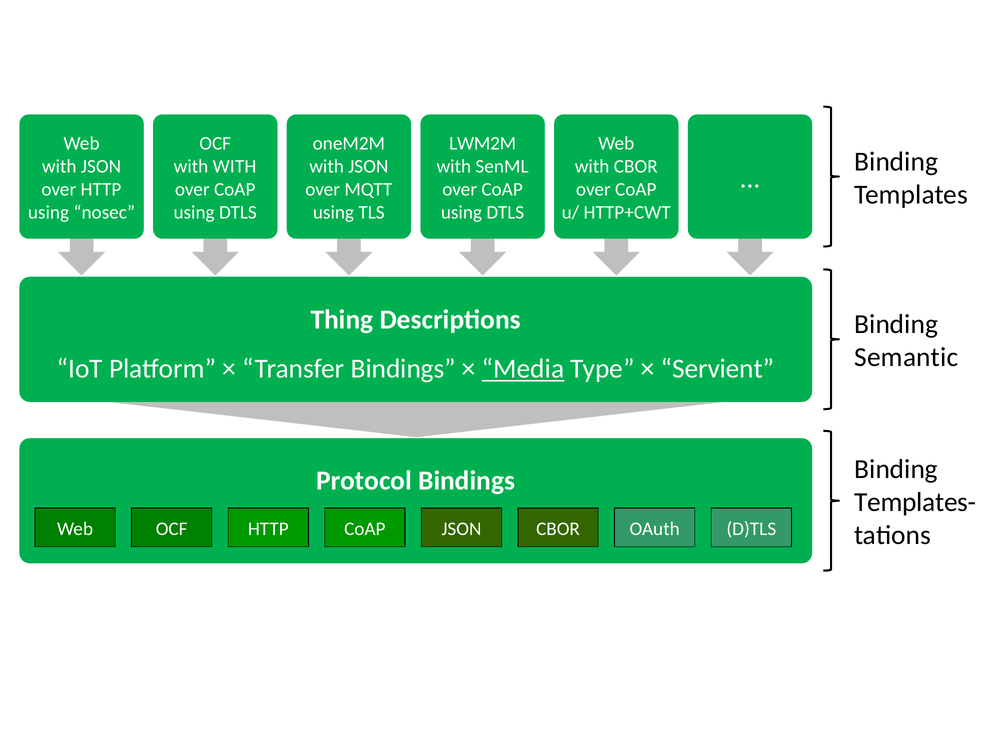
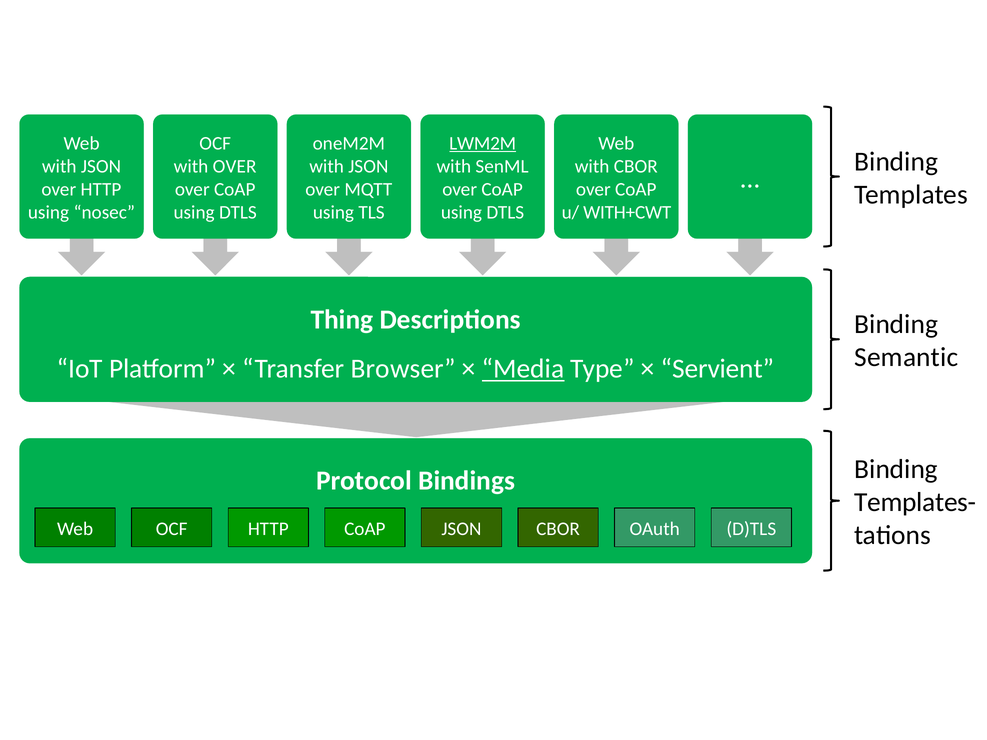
LWM2M underline: none -> present
with WITH: WITH -> OVER
HTTP+CWT: HTTP+CWT -> WITH+CWT
Transfer Bindings: Bindings -> Browser
